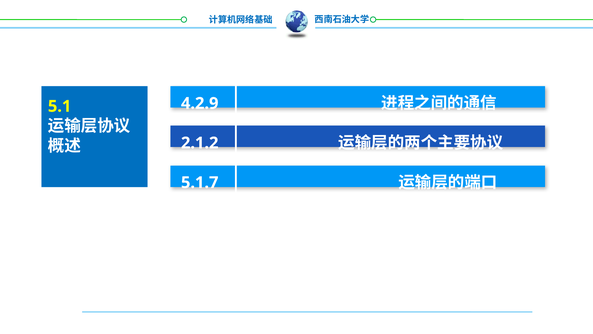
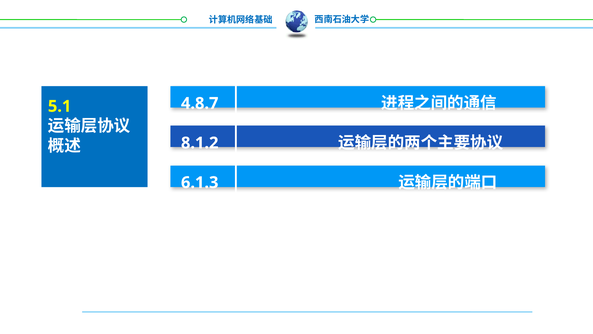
4.2.9: 4.2.9 -> 4.8.7
2.1.2: 2.1.2 -> 8.1.2
5.1.7: 5.1.7 -> 6.1.3
